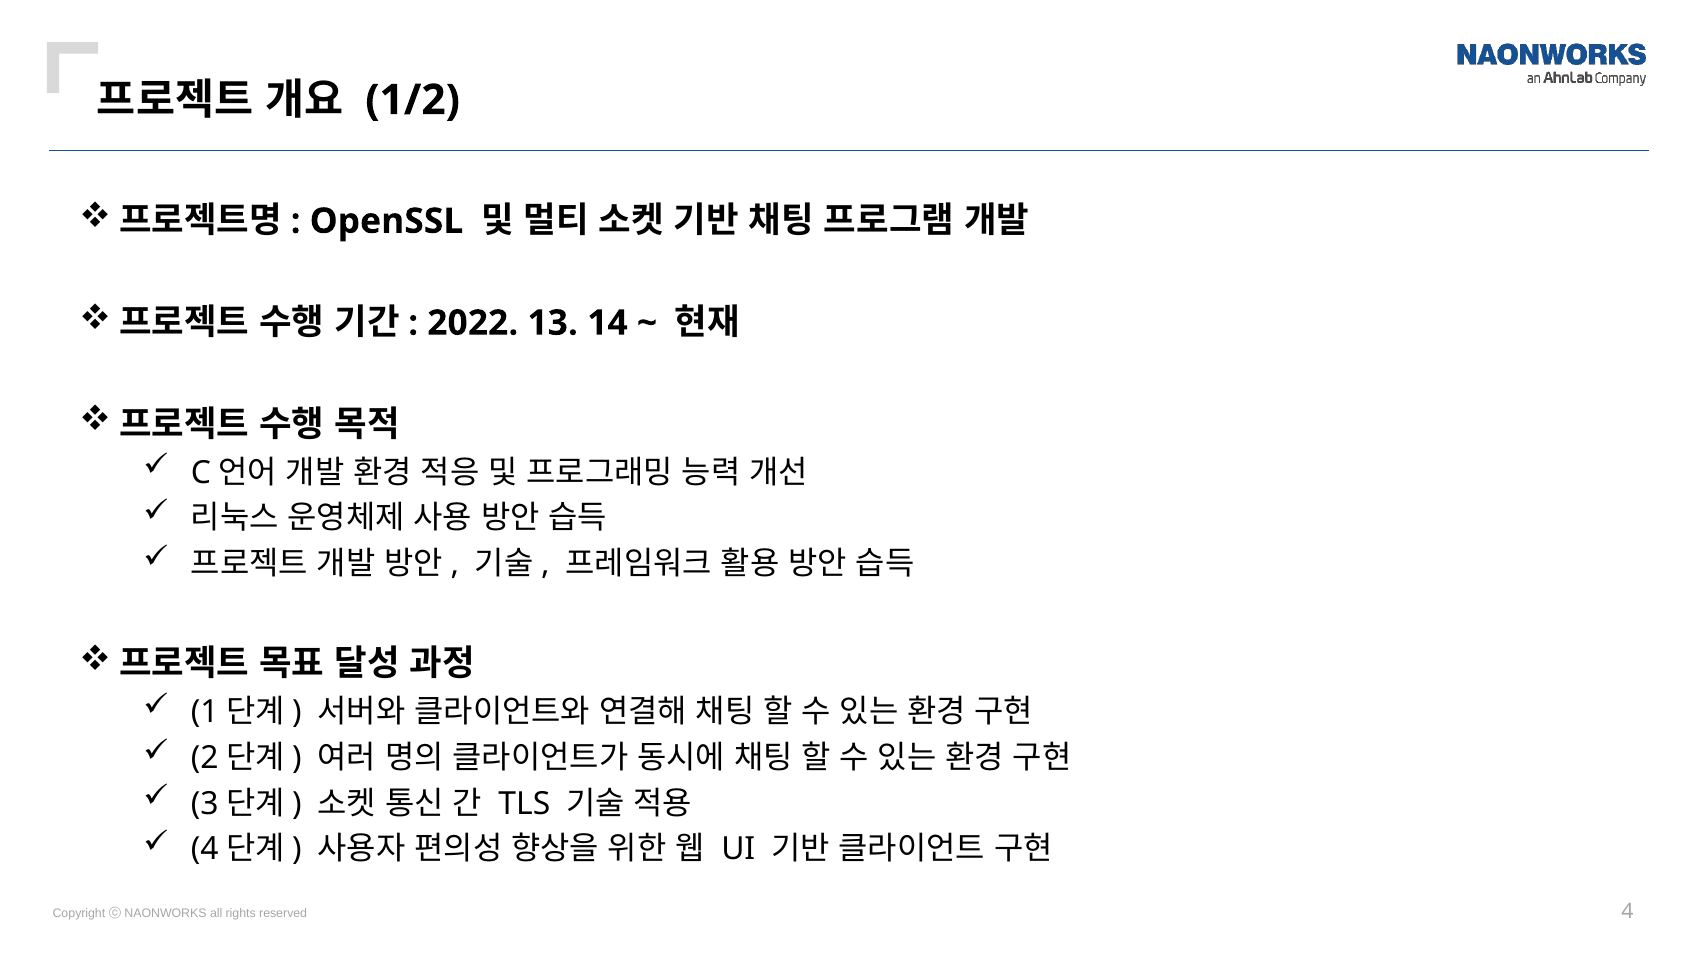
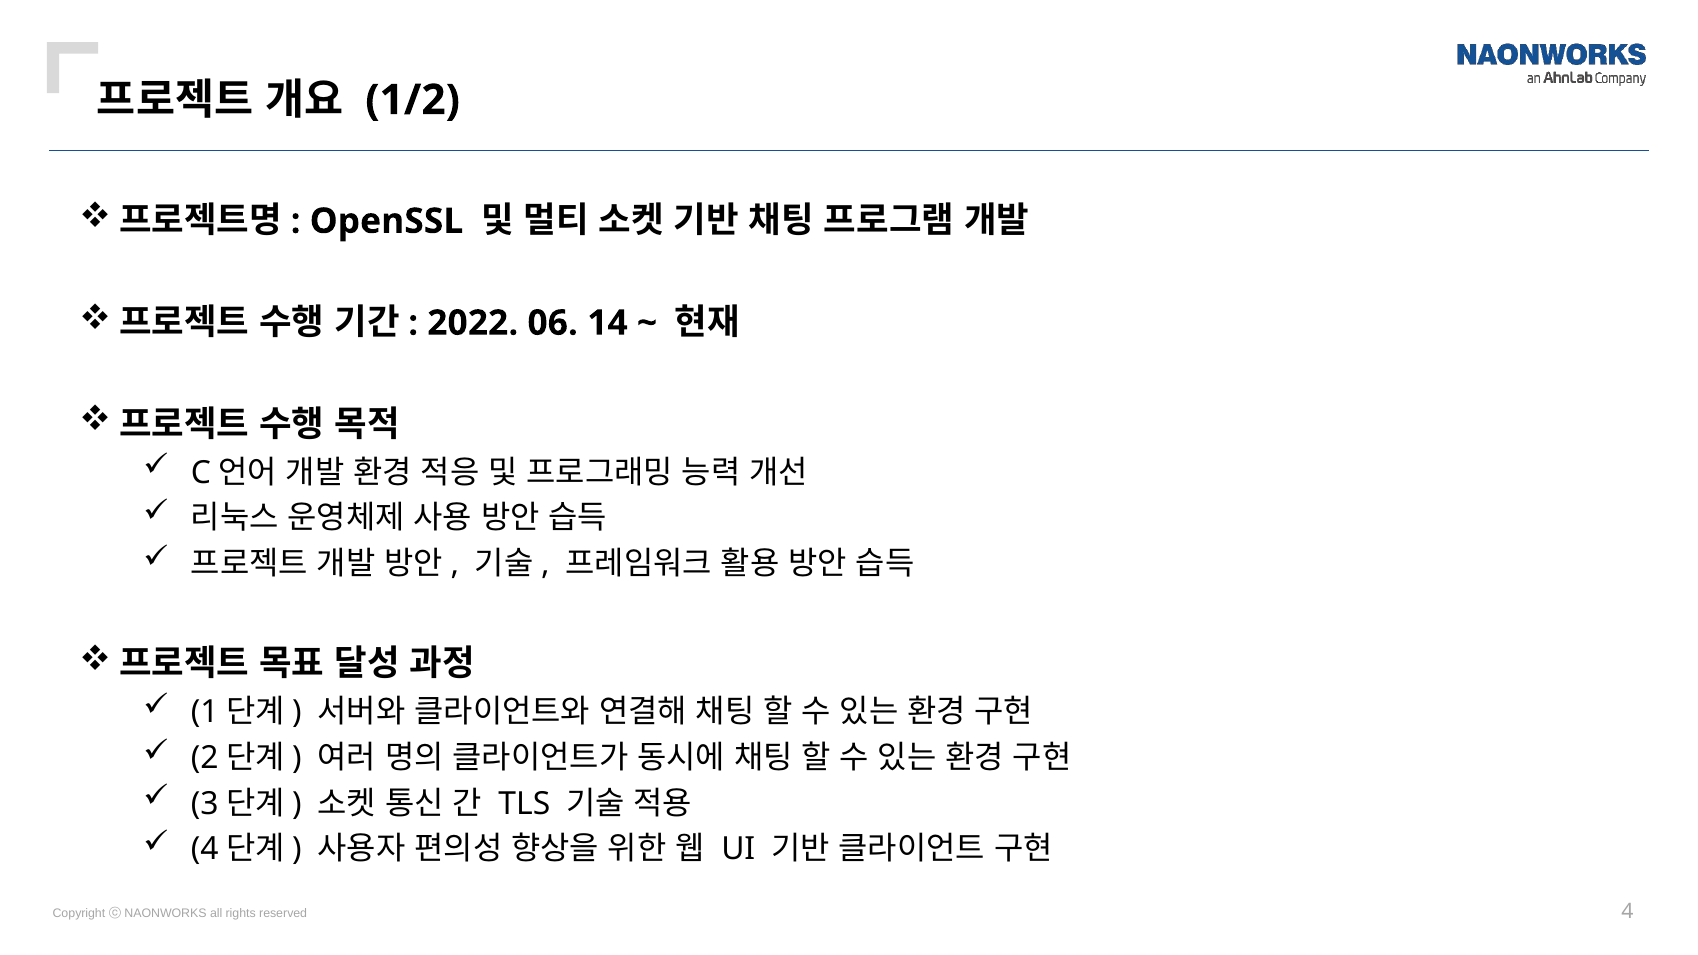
13: 13 -> 06
